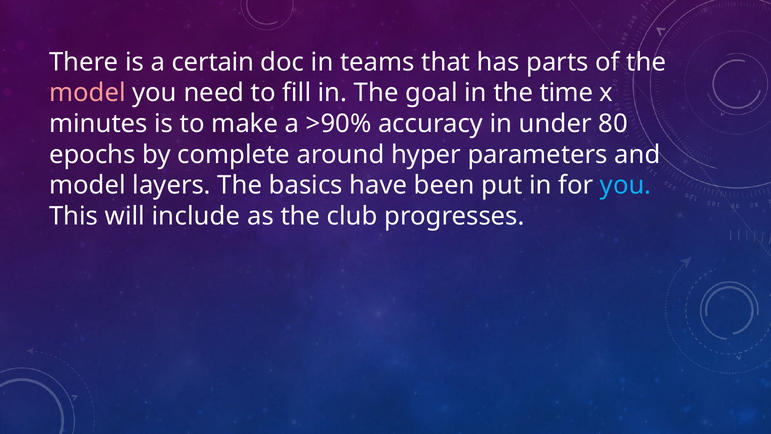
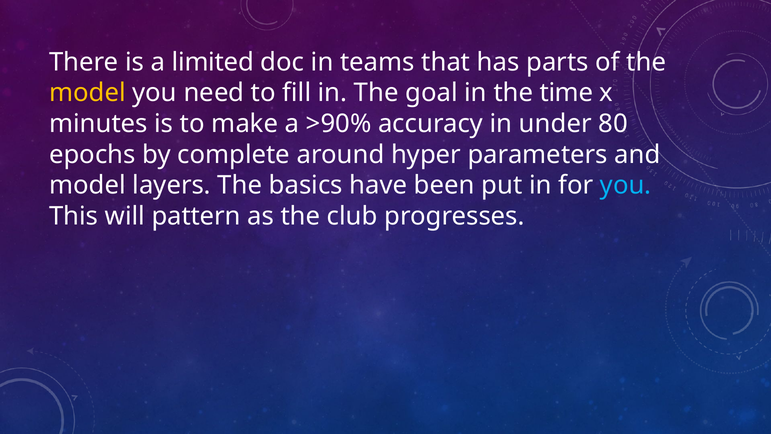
certain: certain -> limited
model at (87, 93) colour: pink -> yellow
include: include -> pattern
